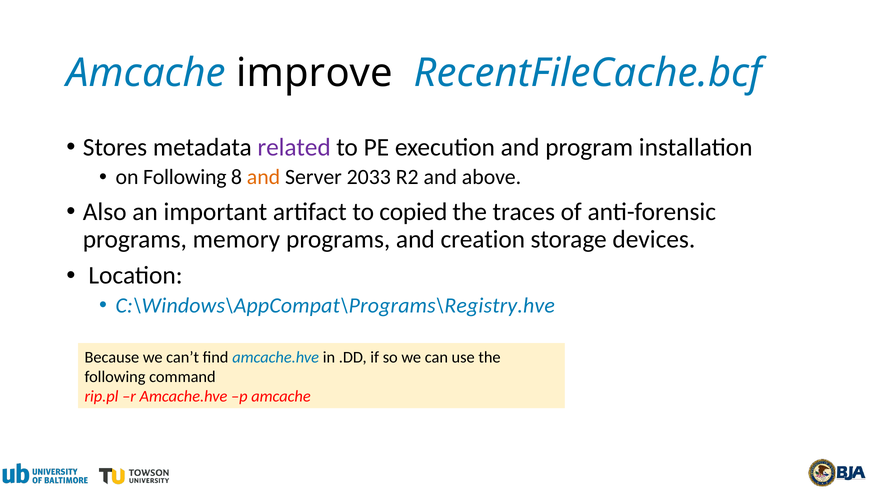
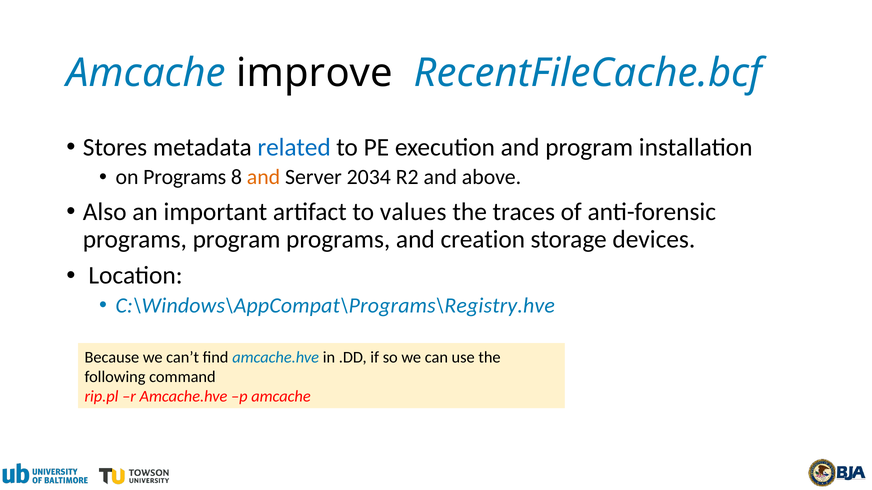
related colour: purple -> blue
on Following: Following -> Programs
2033: 2033 -> 2034
copied: copied -> values
programs memory: memory -> program
